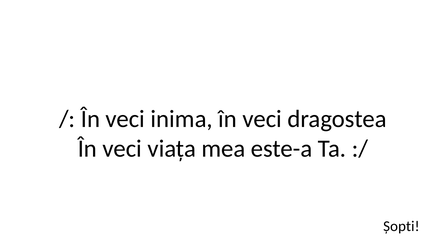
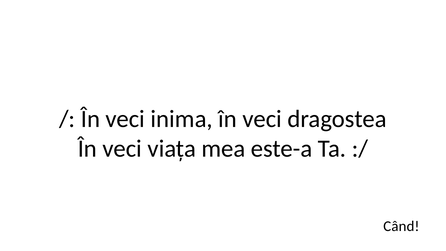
Șopti: Șopti -> Când
